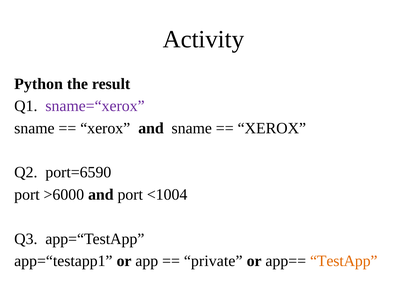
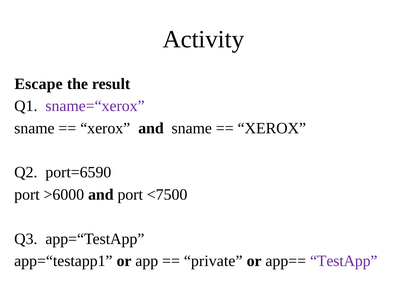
Python: Python -> Escape
<1004: <1004 -> <7500
TestApp colour: orange -> purple
